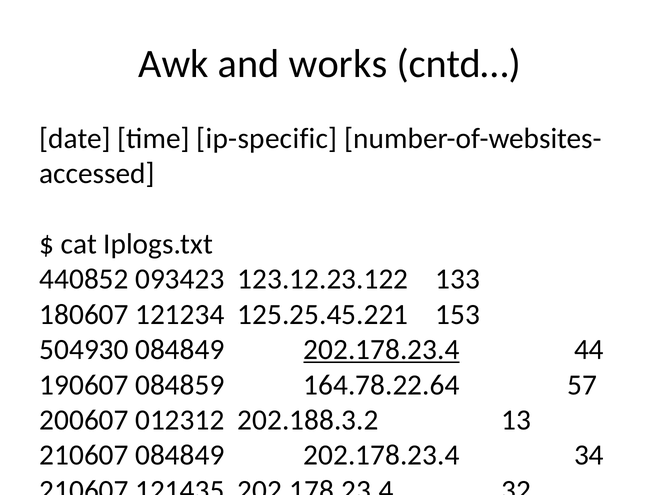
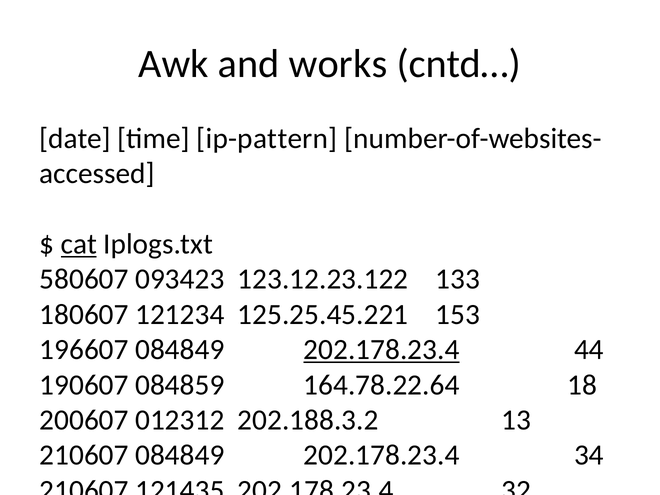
ip-specific: ip-specific -> ip-pattern
cat underline: none -> present
440852: 440852 -> 580607
504930: 504930 -> 196607
57: 57 -> 18
